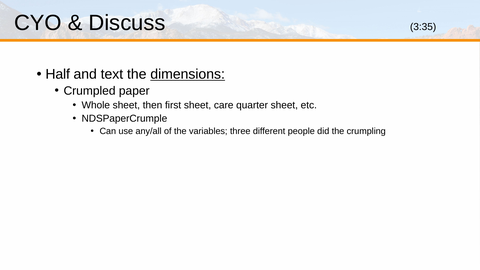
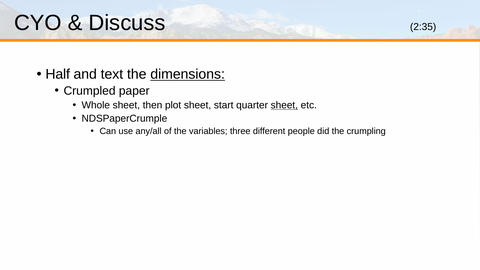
3:35: 3:35 -> 2:35
first: first -> plot
care: care -> start
sheet at (284, 105) underline: none -> present
